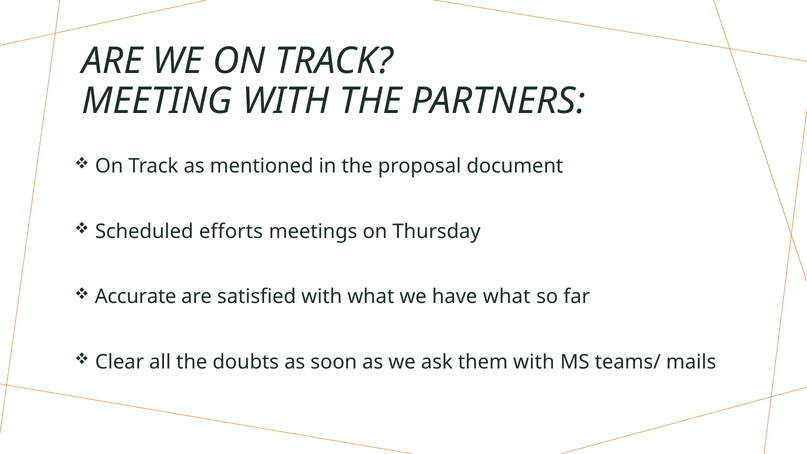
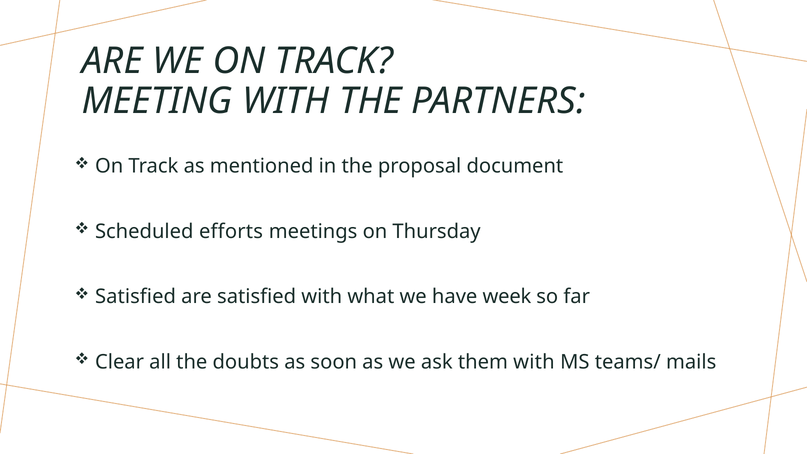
Accurate at (136, 297): Accurate -> Satisfied
have what: what -> week
